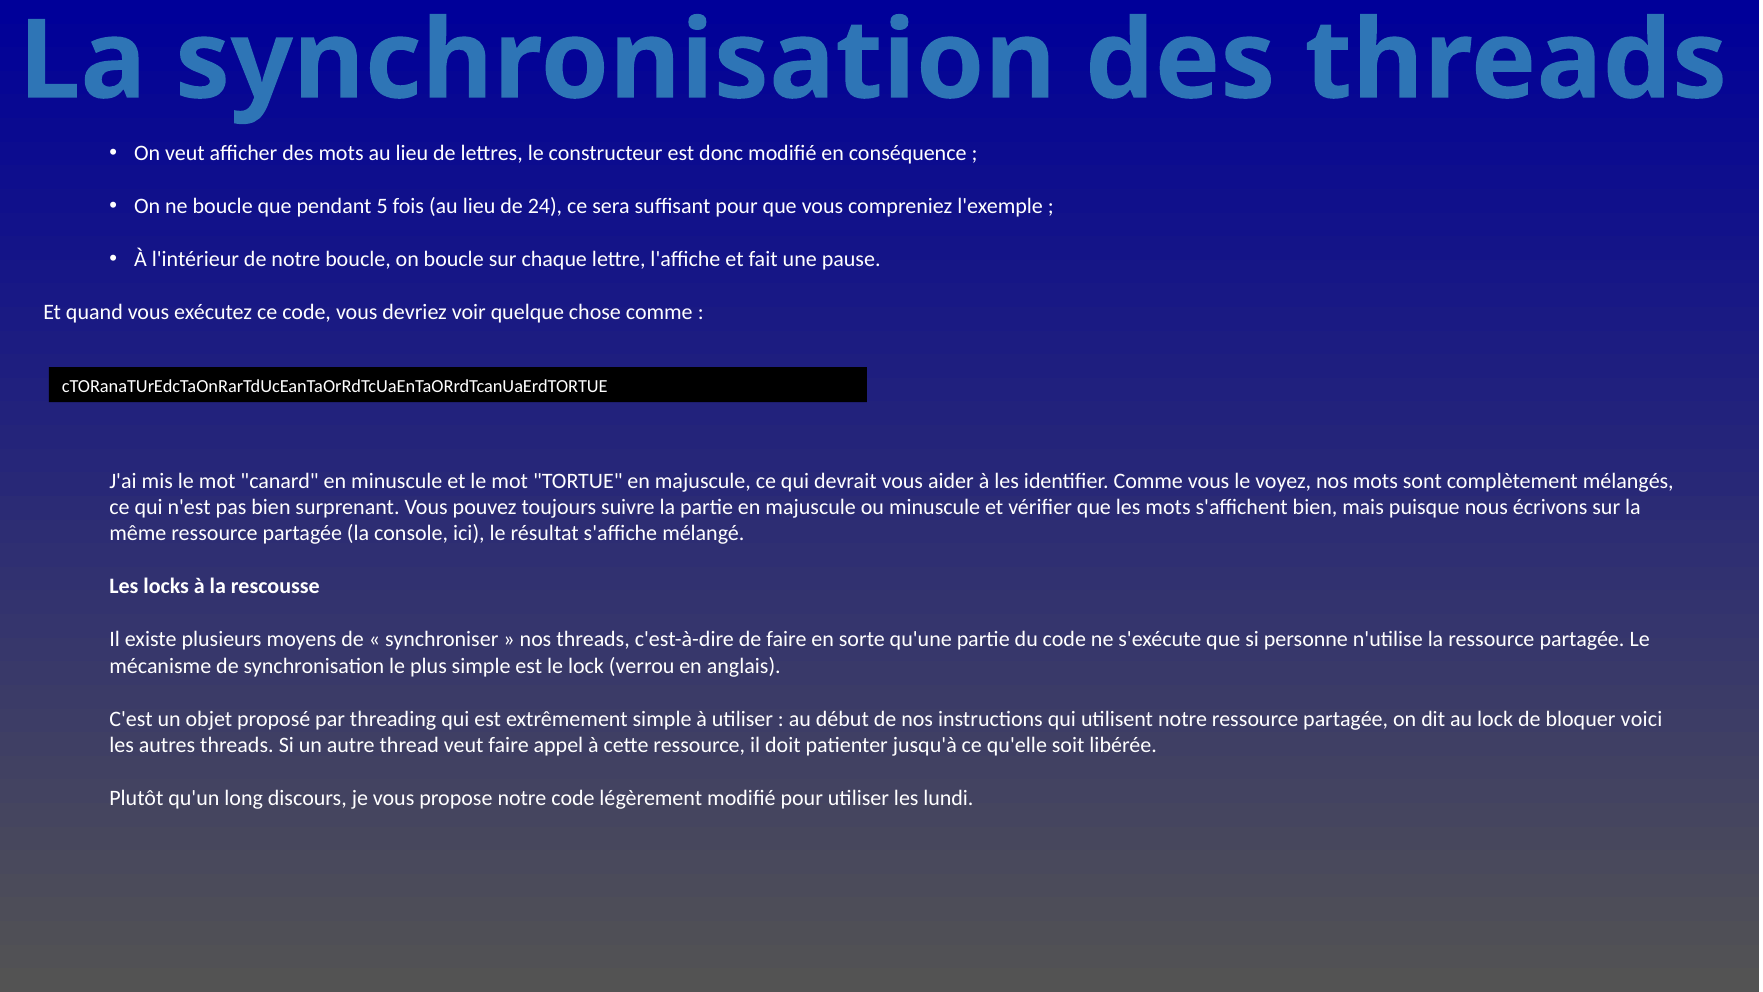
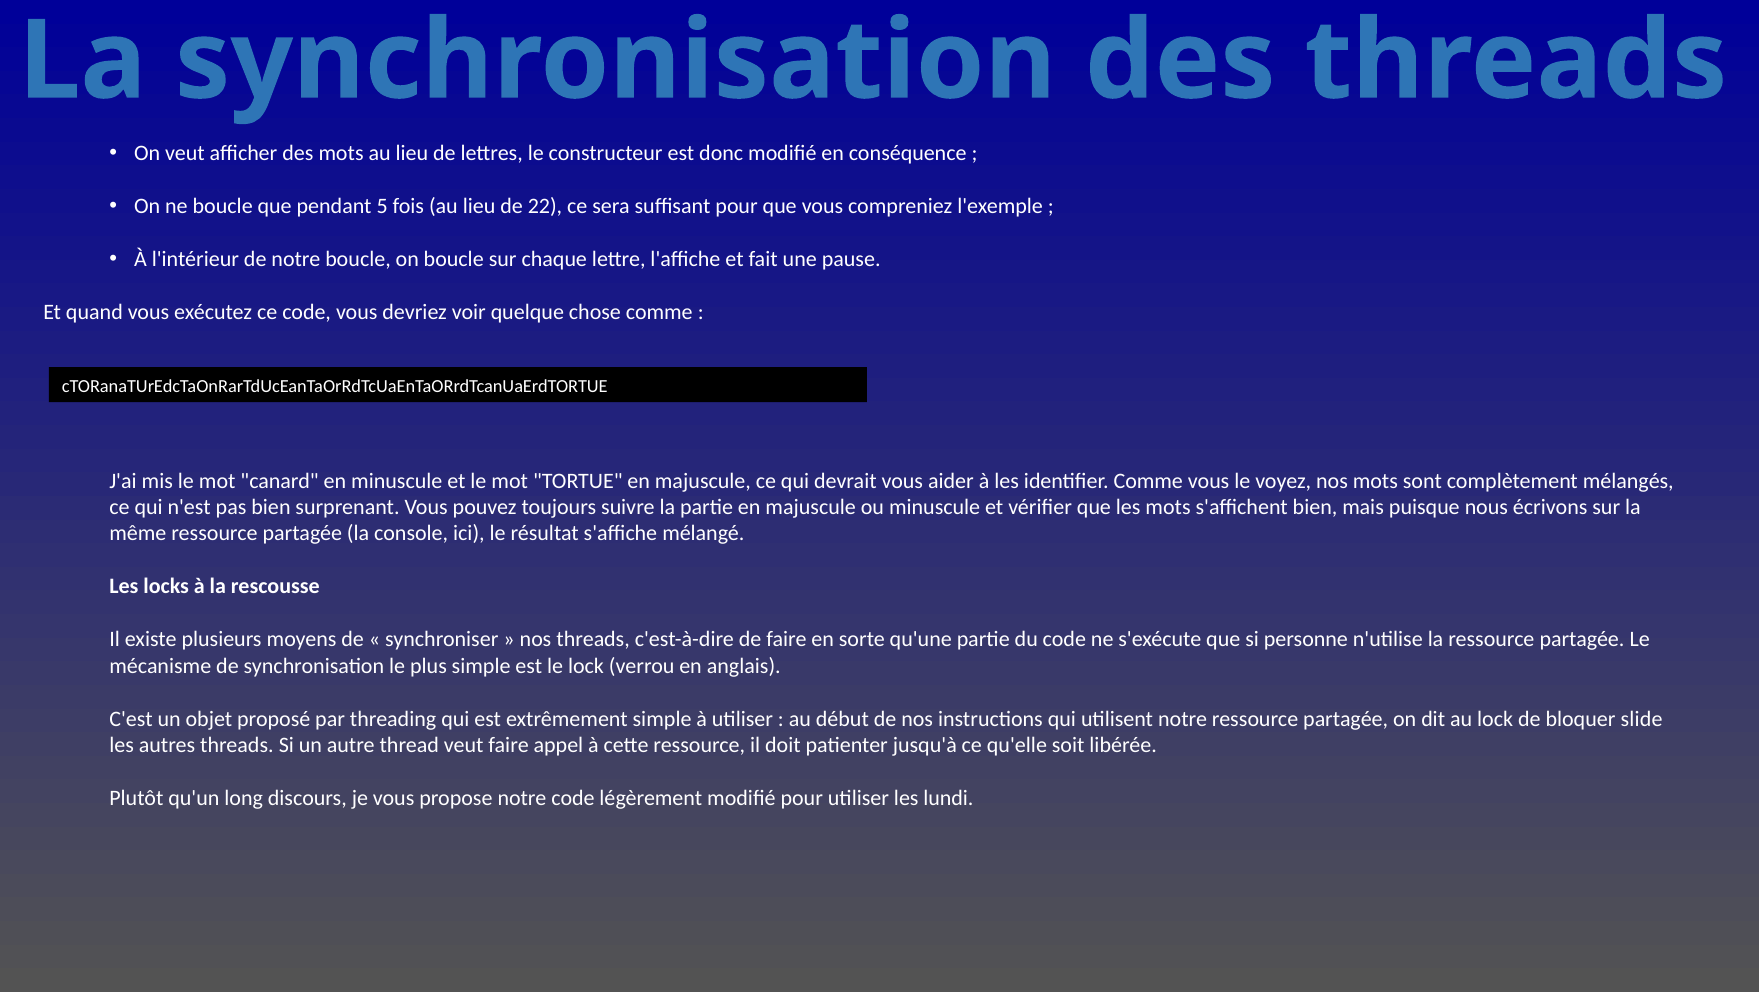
24: 24 -> 22
voici: voici -> slide
